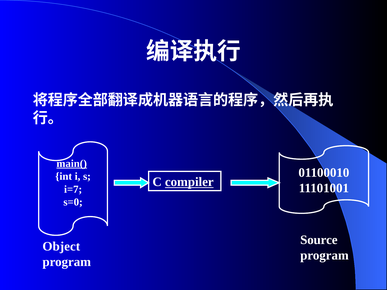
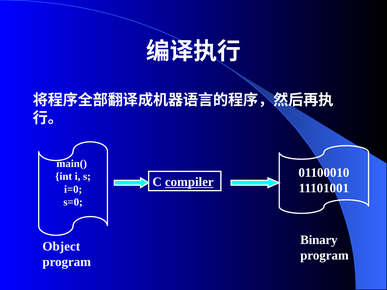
main( underline: present -> none
i=7: i=7 -> i=0
Source: Source -> Binary
